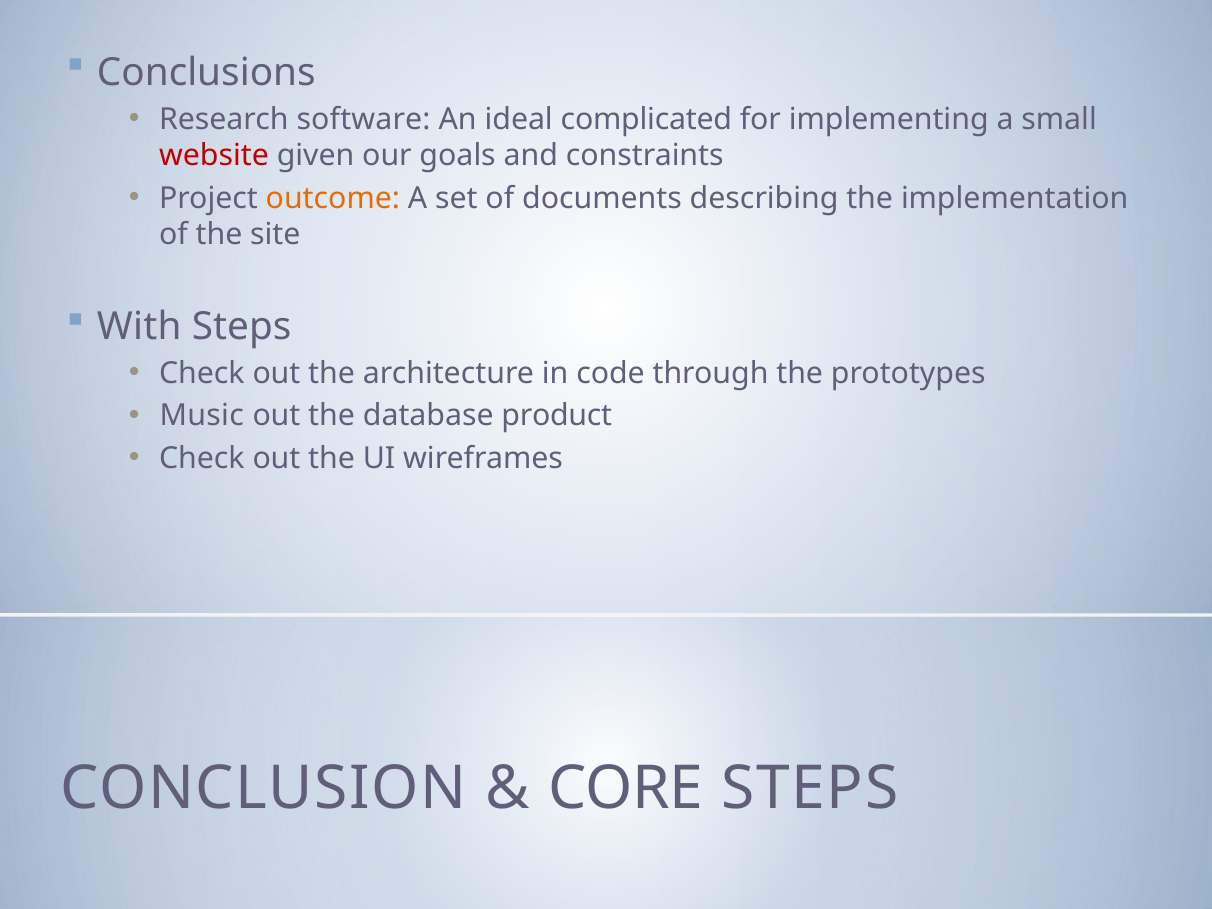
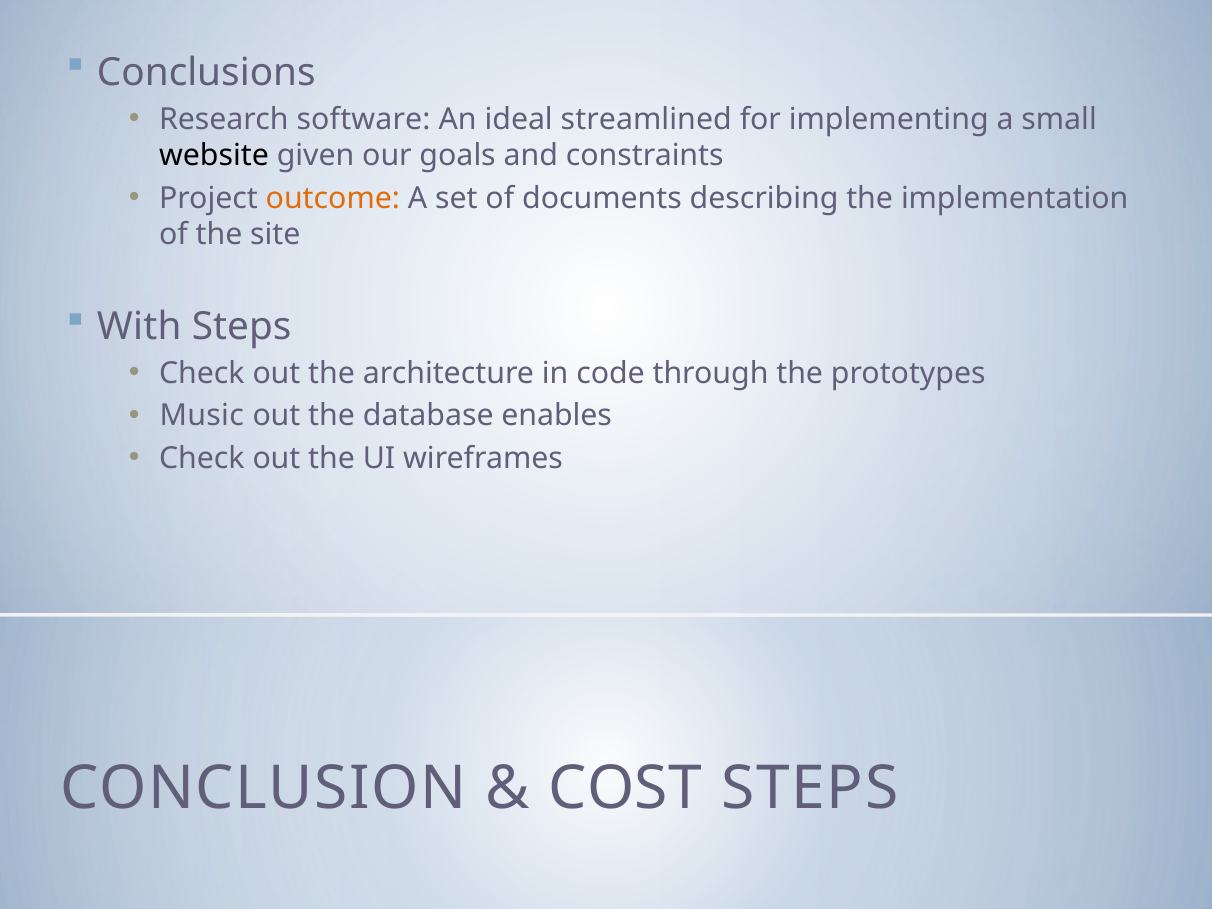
complicated: complicated -> streamlined
website colour: red -> black
product: product -> enables
CORE: CORE -> COST
